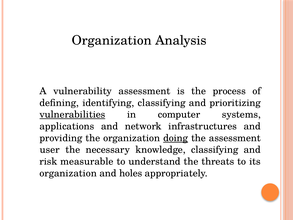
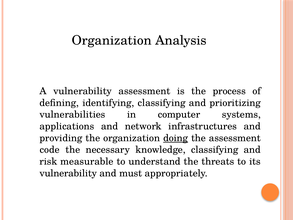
vulnerabilities underline: present -> none
user: user -> code
organization at (68, 173): organization -> vulnerability
holes: holes -> must
